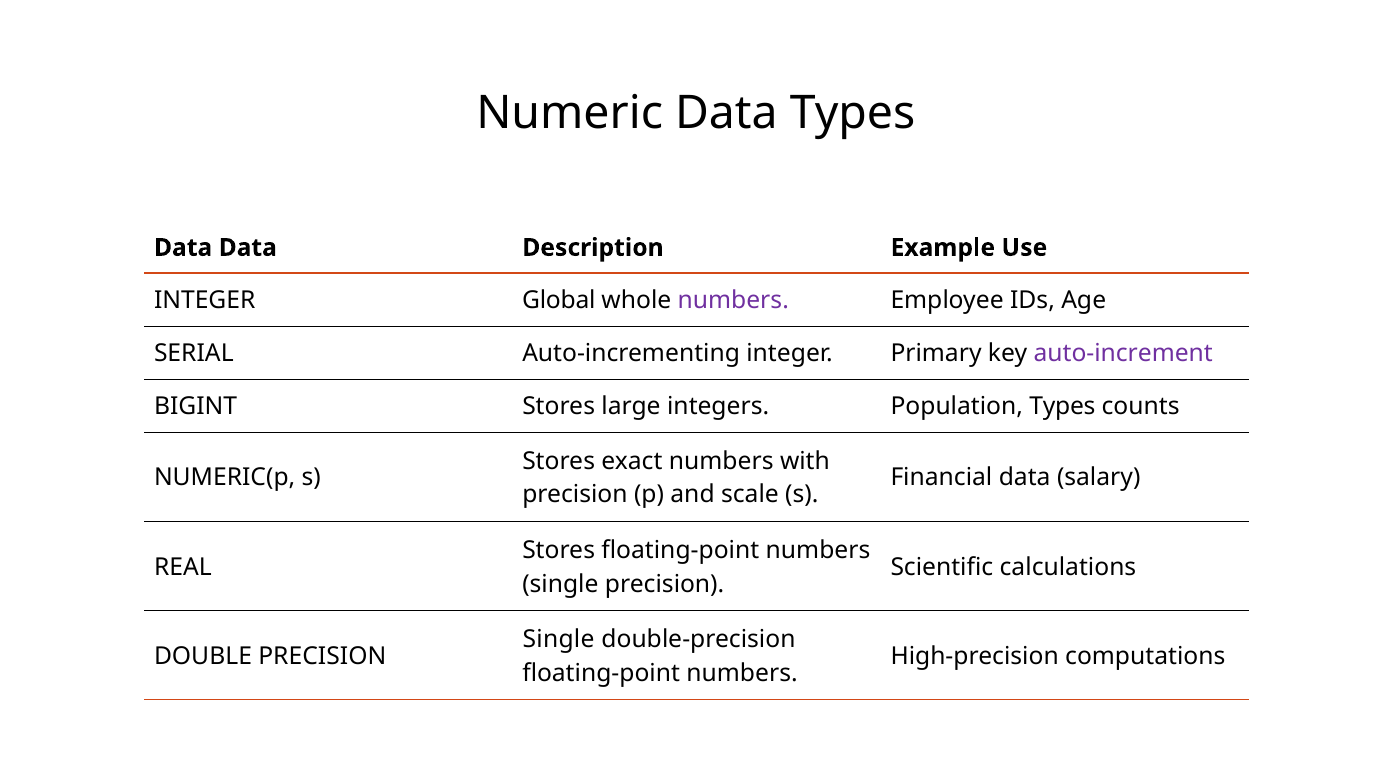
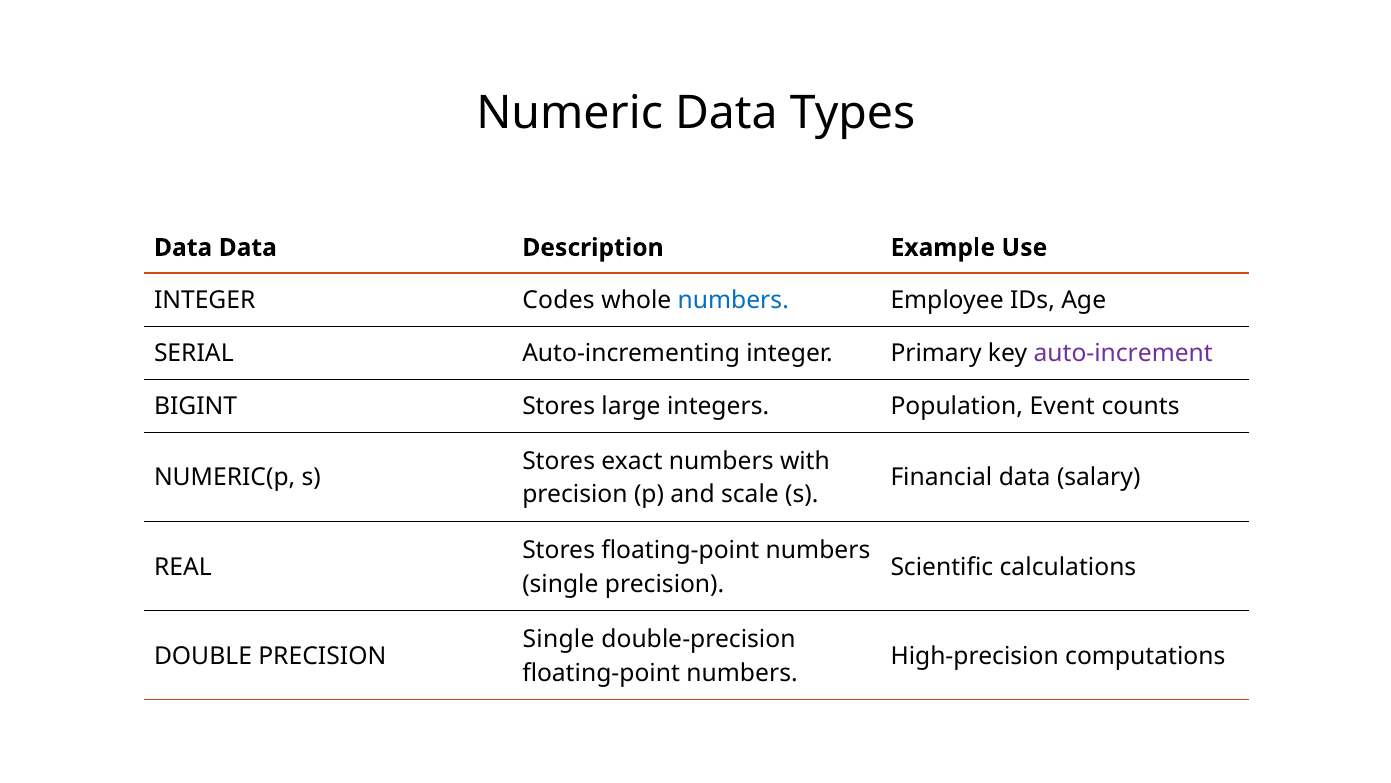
Global: Global -> Codes
numbers at (733, 300) colour: purple -> blue
Population Types: Types -> Event
